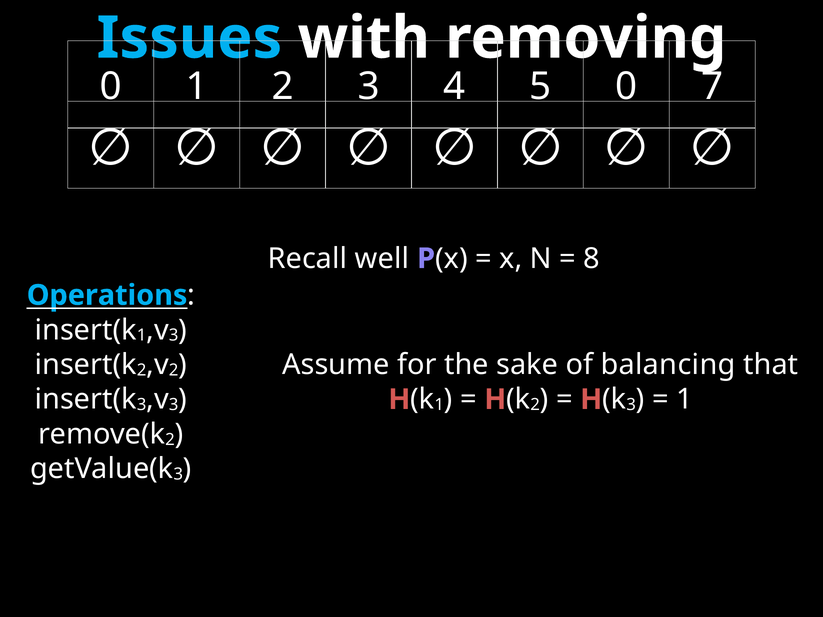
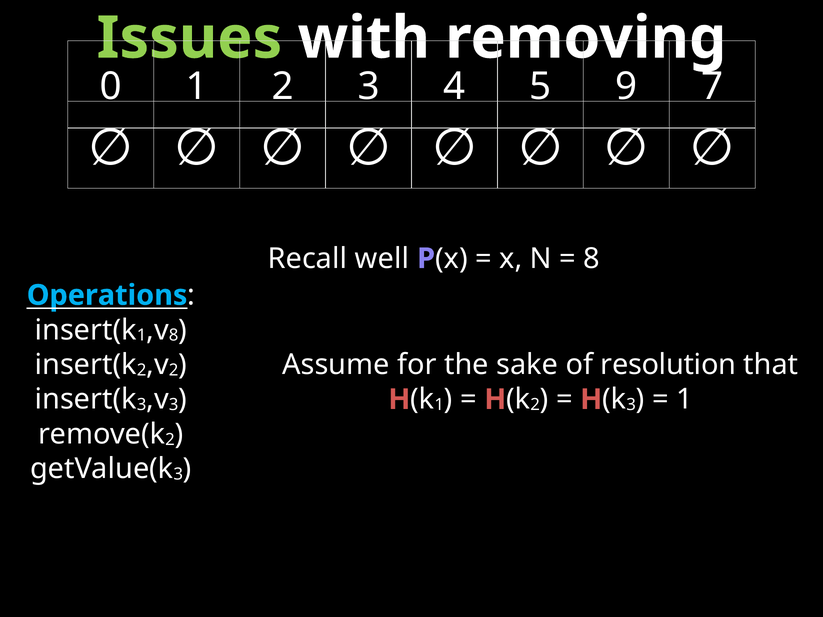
Issues colour: light blue -> light green
5 0: 0 -> 9
3 at (174, 336): 3 -> 8
balancing: balancing -> resolution
